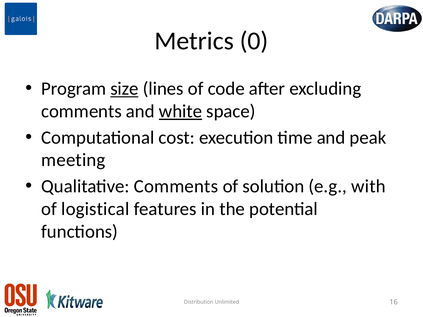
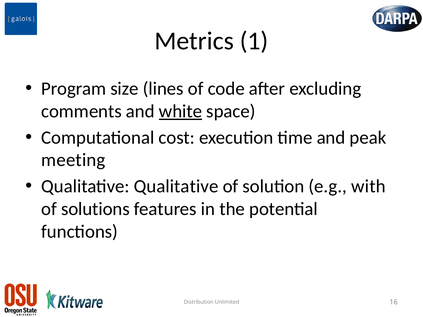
0: 0 -> 1
size underline: present -> none
Qualitative Comments: Comments -> Qualitative
logistical: logistical -> solutions
